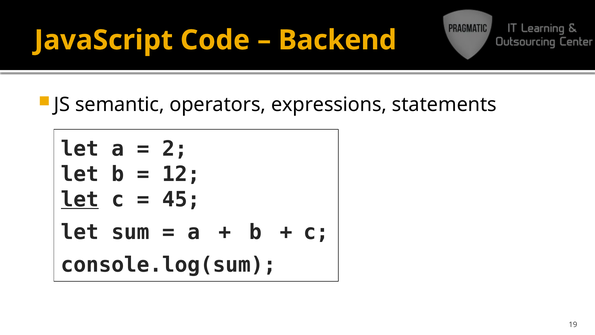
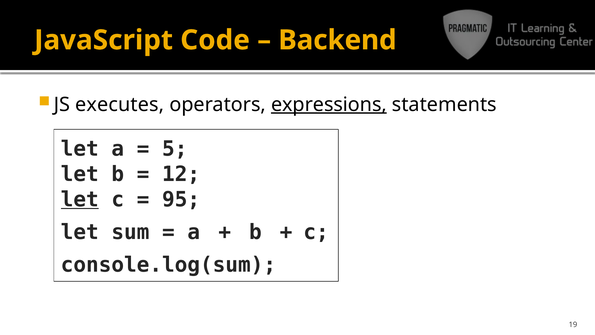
semantic: semantic -> executes
expressions underline: none -> present
2: 2 -> 5
45: 45 -> 95
